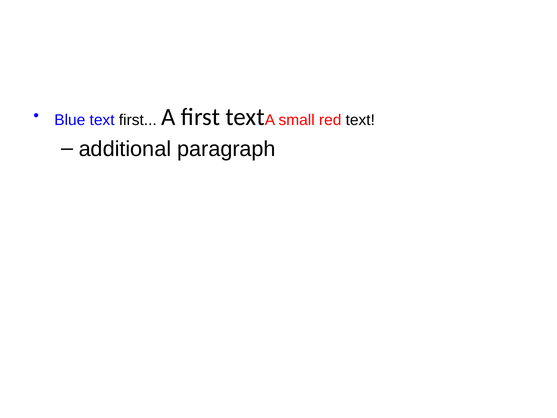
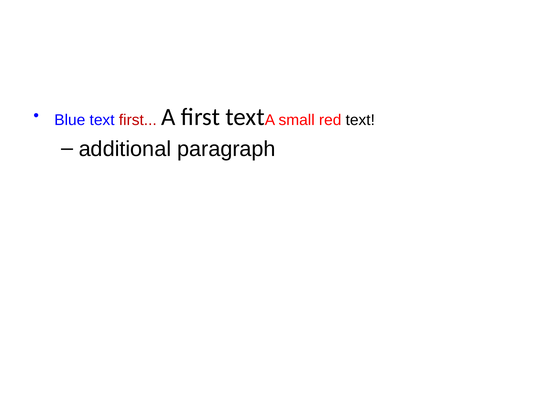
first at (138, 120) colour: black -> red
